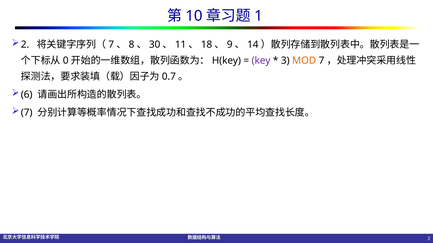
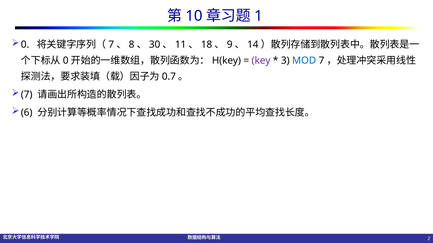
2 at (25, 45): 2 -> 0
MOD colour: orange -> blue
6 at (27, 95): 6 -> 7
7 at (27, 113): 7 -> 6
